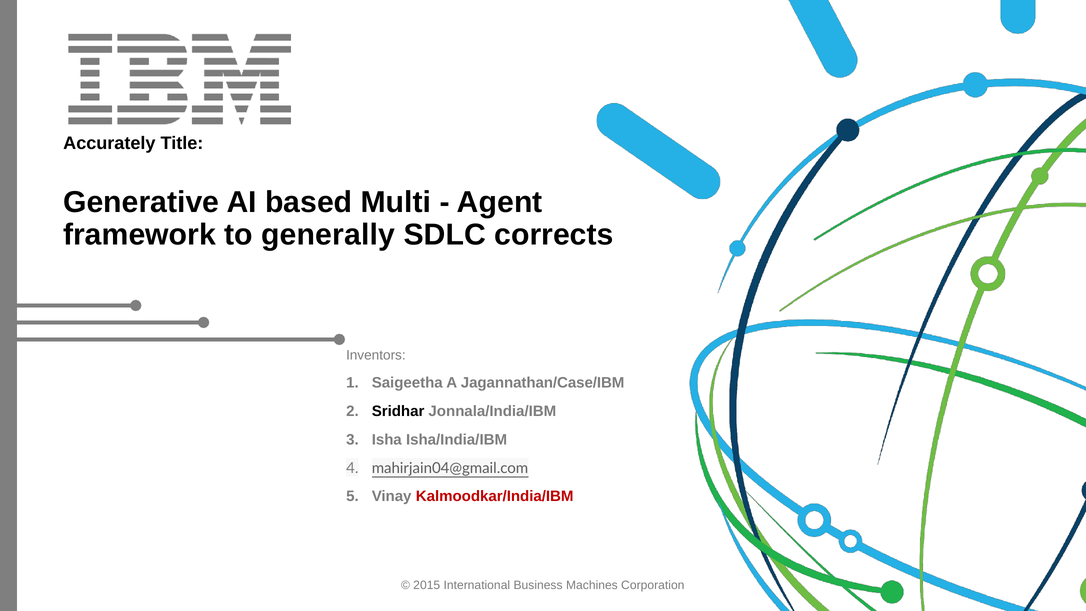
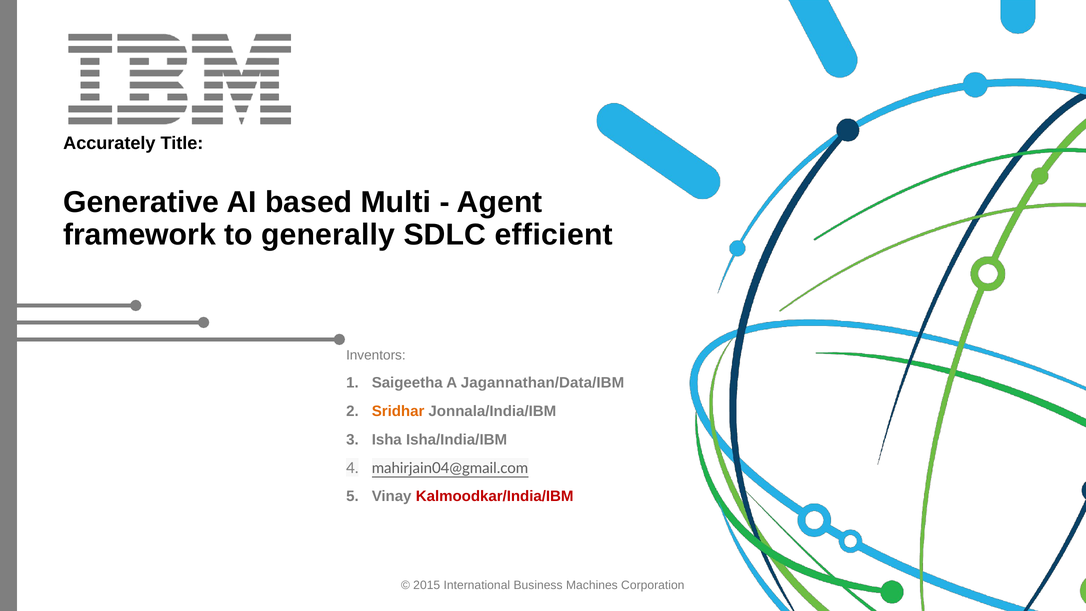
corrects: corrects -> efficient
Jagannathan/Case/IBM: Jagannathan/Case/IBM -> Jagannathan/Data/IBM
Sridhar colour: black -> orange
